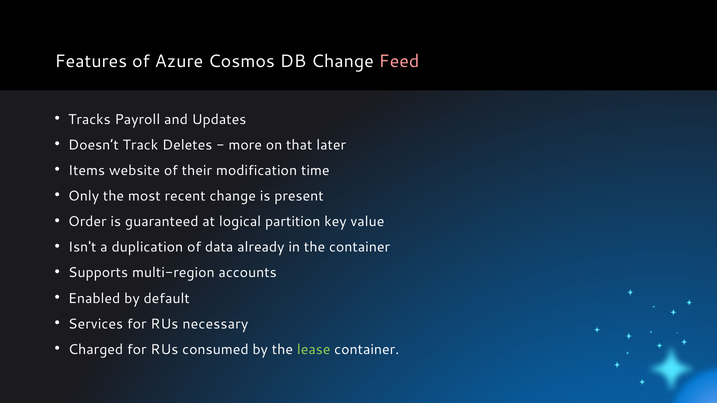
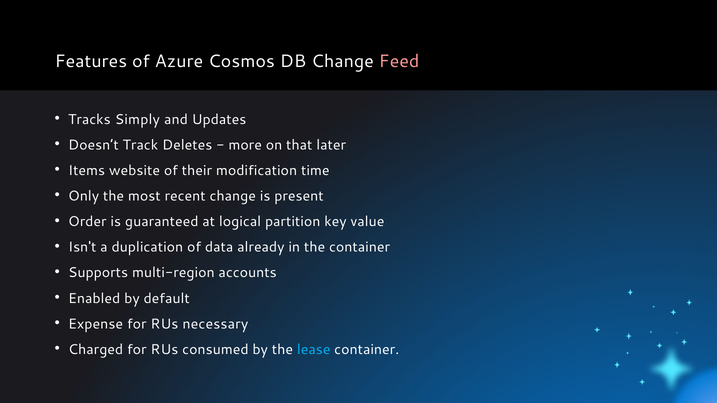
Payroll: Payroll -> Simply
Services: Services -> Expense
lease colour: light green -> light blue
